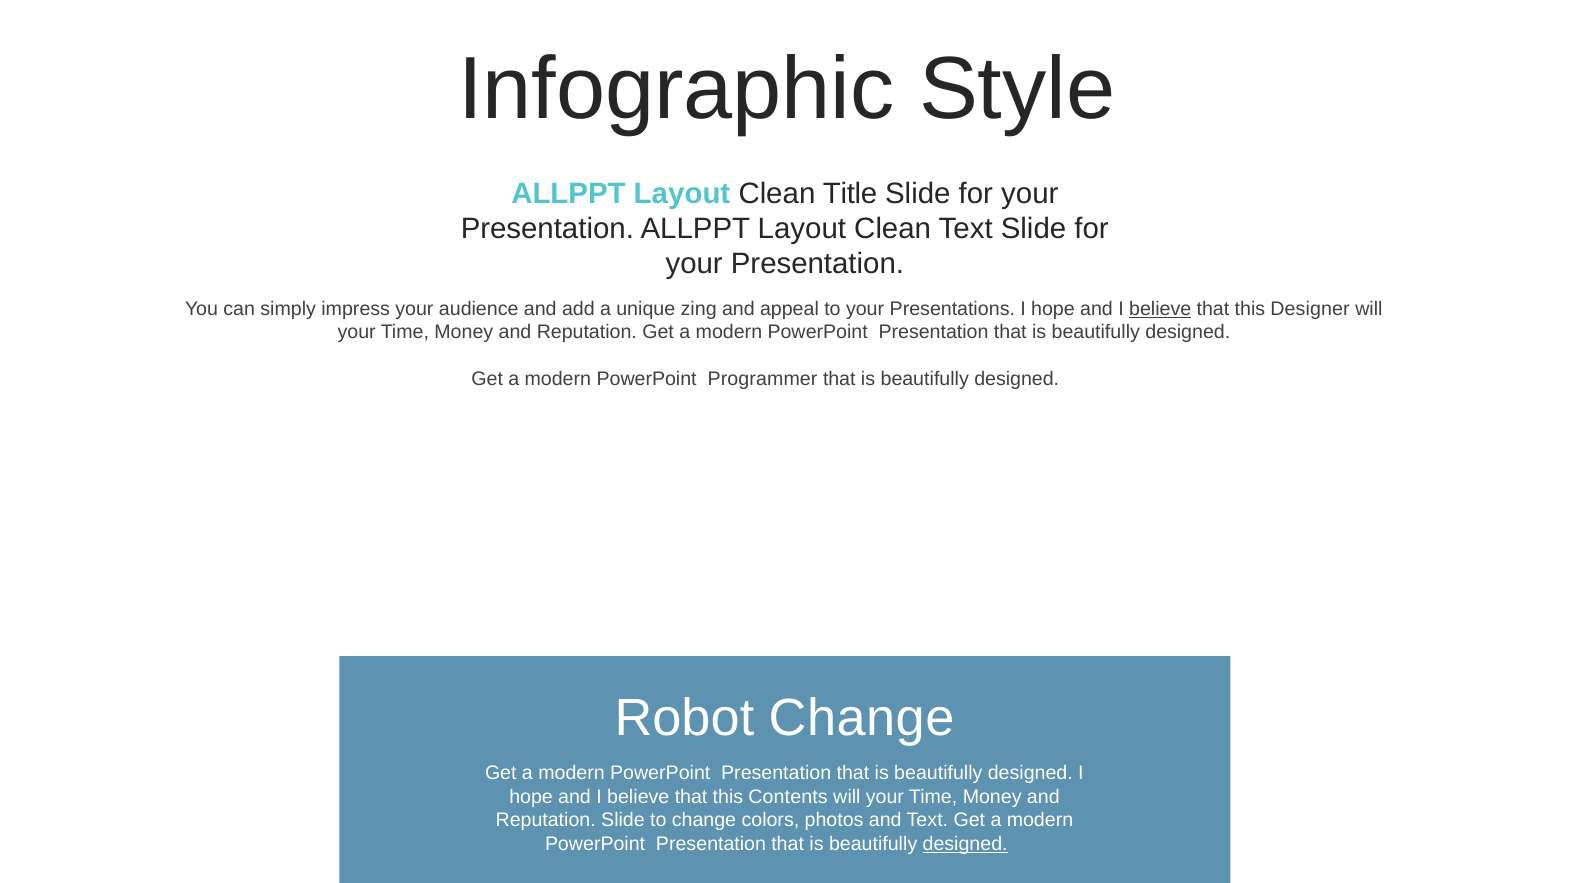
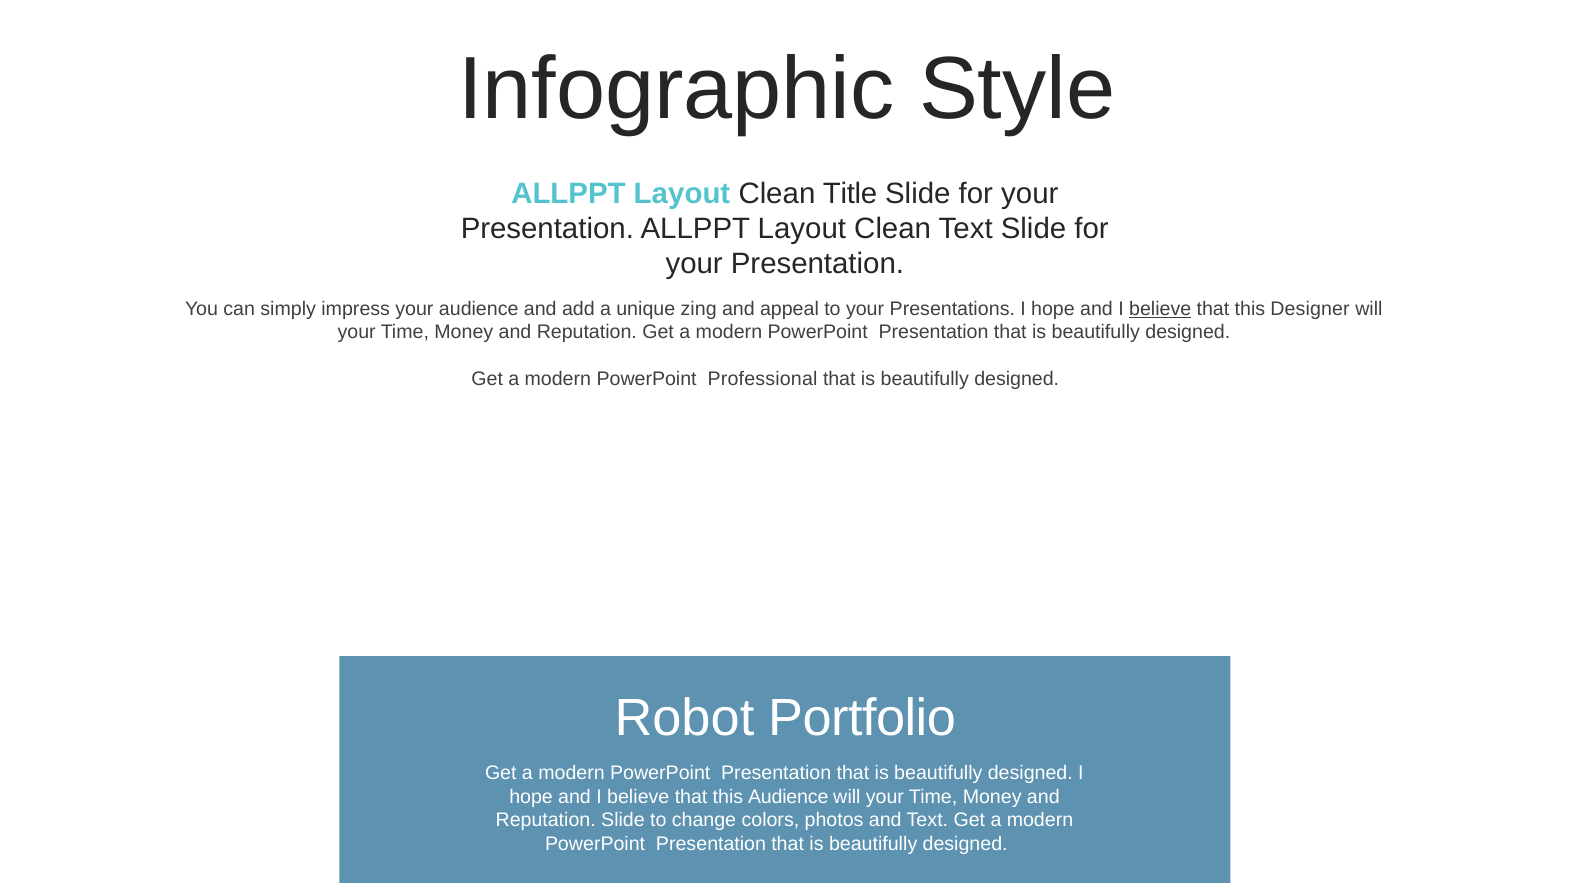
Programmer: Programmer -> Professional
Robot Change: Change -> Portfolio
this Contents: Contents -> Audience
designed at (965, 844) underline: present -> none
